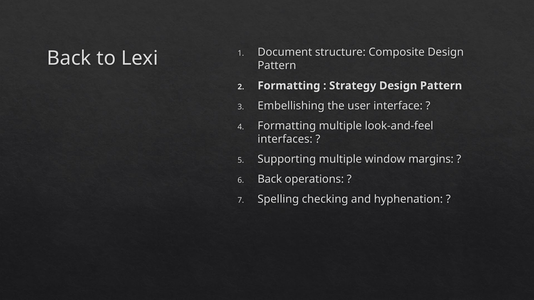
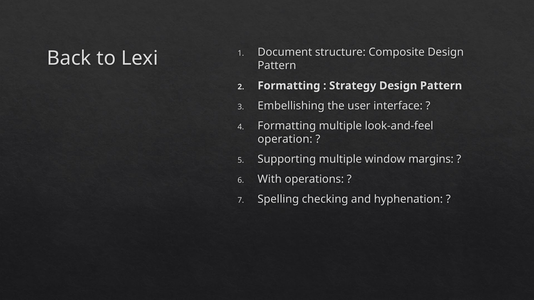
interfaces: interfaces -> operation
Back at (270, 179): Back -> With
